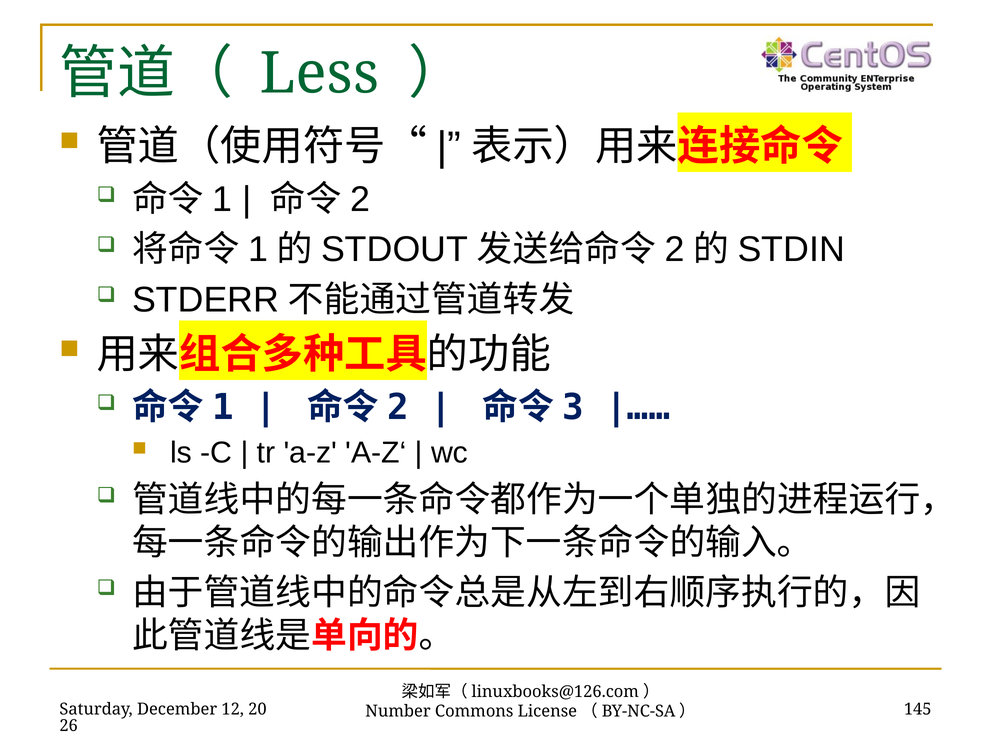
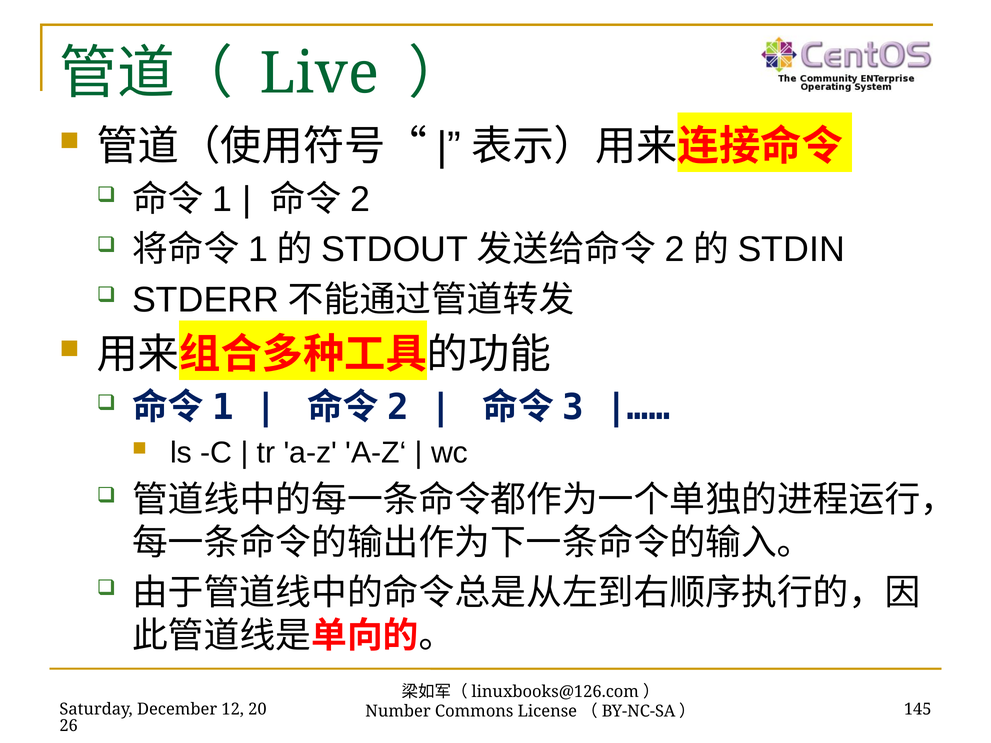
Less: Less -> Live
